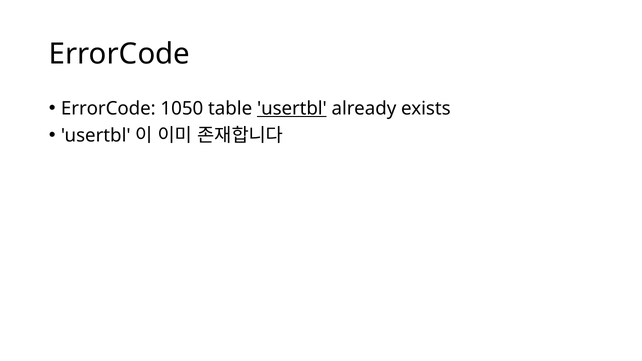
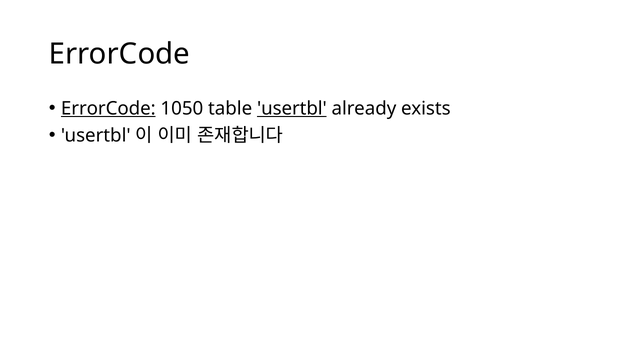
ErrorCode at (108, 109) underline: none -> present
